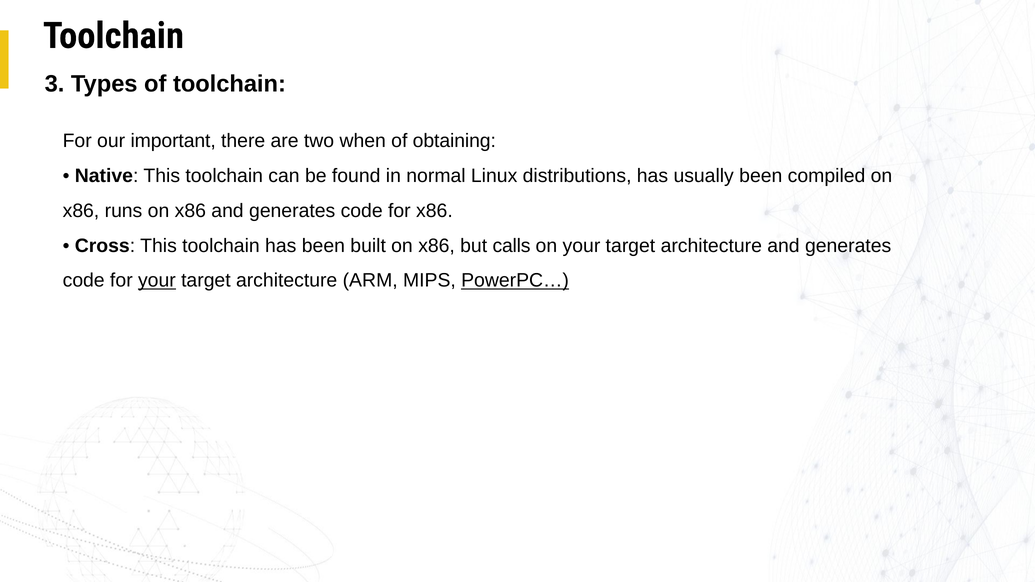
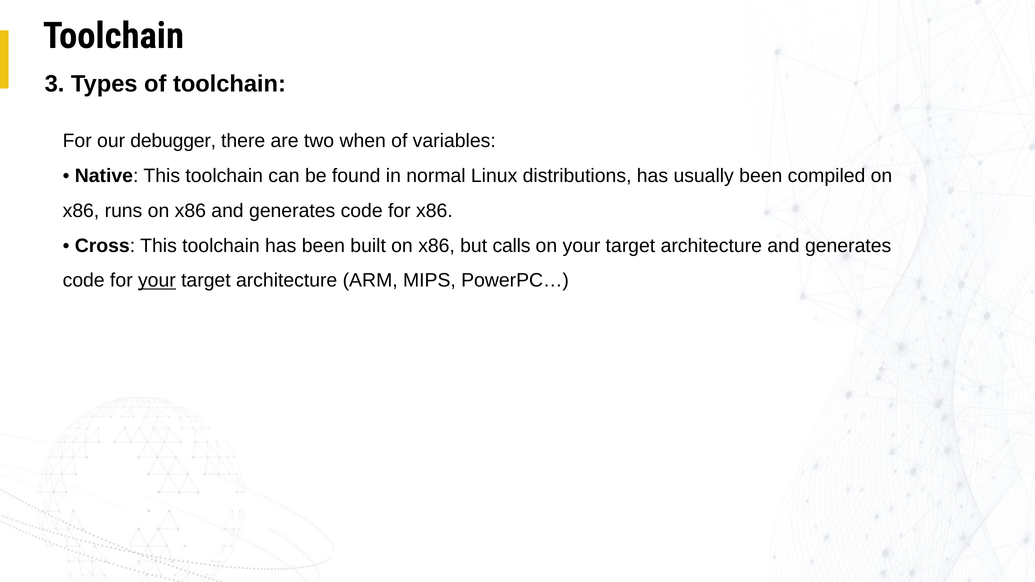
important: important -> debugger
obtaining: obtaining -> variables
PowerPC… underline: present -> none
